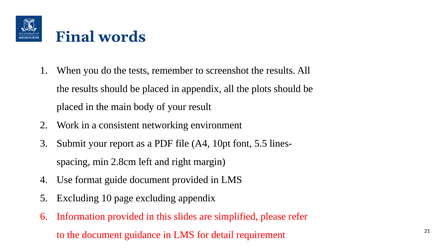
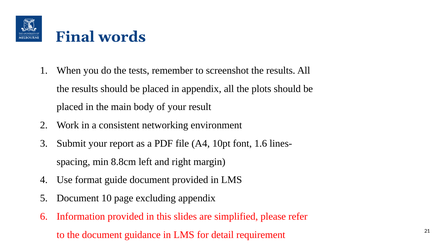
5.5: 5.5 -> 1.6
2.8cm: 2.8cm -> 8.8cm
Excluding at (78, 199): Excluding -> Document
